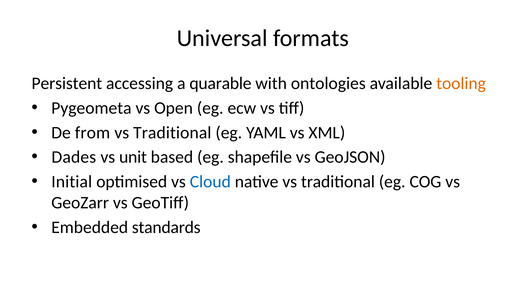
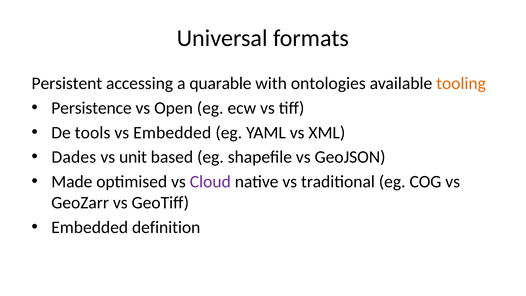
Pygeometa: Pygeometa -> Persistence
from: from -> tools
Traditional at (172, 133): Traditional -> Embedded
Initial: Initial -> Made
Cloud colour: blue -> purple
standards: standards -> definition
